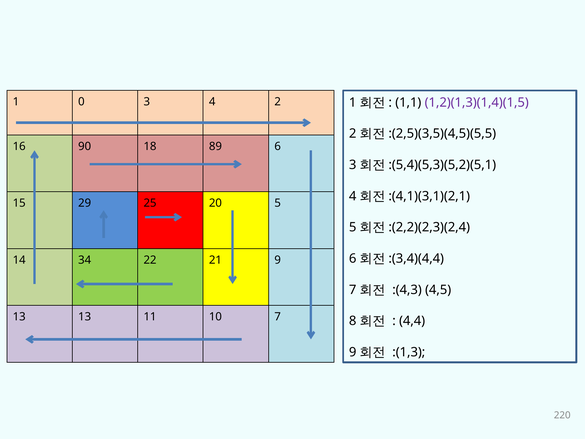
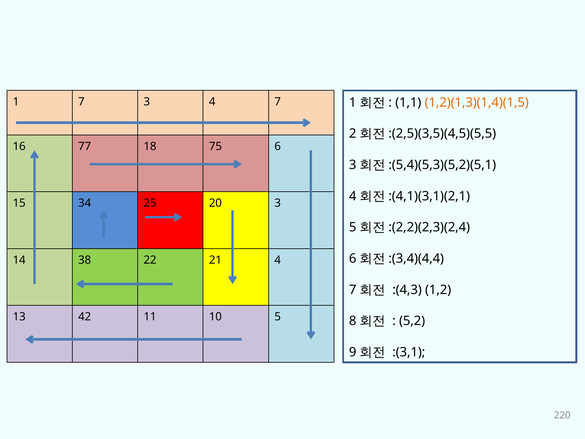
1,2)(1,3)(1,4)(1,5 colour: purple -> orange
1 0: 0 -> 7
4 2: 2 -> 7
90: 90 -> 77
89: 89 -> 75
29: 29 -> 34
20 5: 5 -> 3
34: 34 -> 38
21 9: 9 -> 4
4,5: 4,5 -> 1,2
13 13: 13 -> 42
7: 7 -> 5
4,4: 4,4 -> 5,2
:(1,3: :(1,3 -> :(3,1
